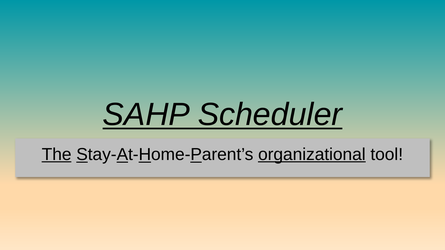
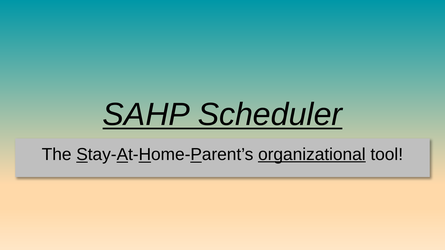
The underline: present -> none
